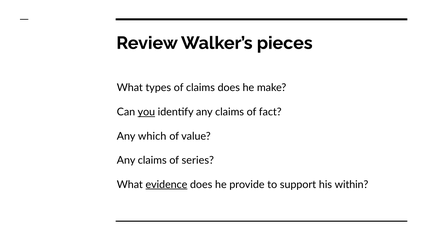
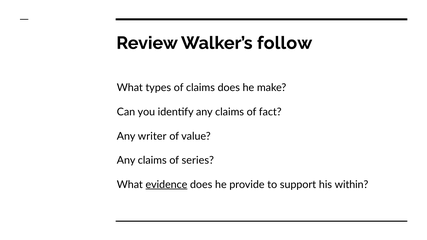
pieces: pieces -> follow
you underline: present -> none
which: which -> writer
